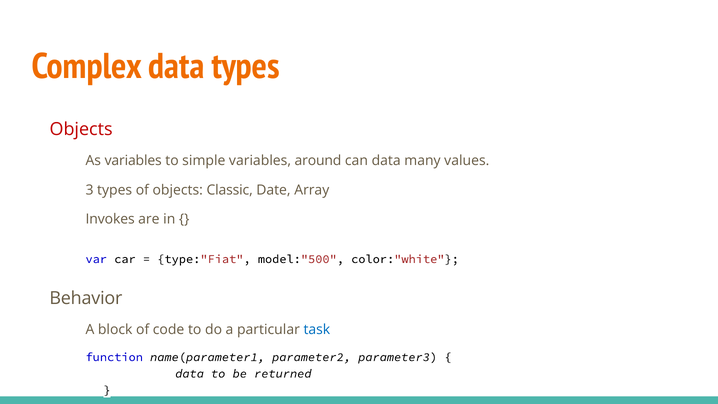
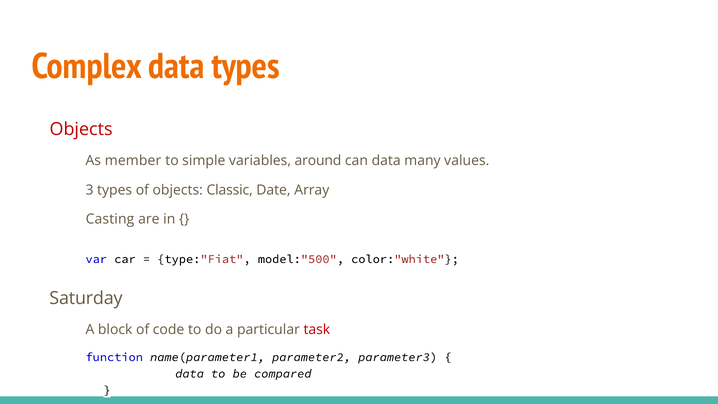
As variables: variables -> member
Invokes: Invokes -> Casting
Behavior: Behavior -> Saturday
task colour: blue -> red
returned: returned -> compared
